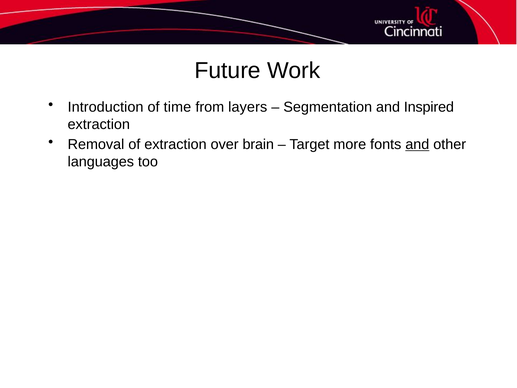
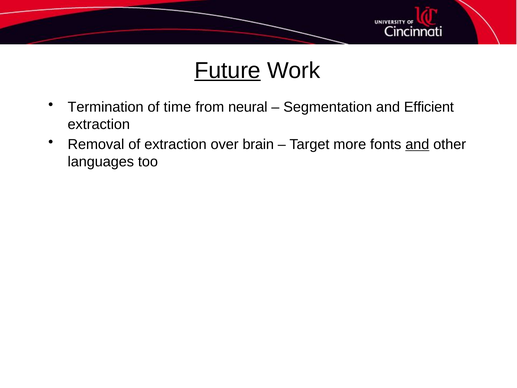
Future underline: none -> present
Introduction: Introduction -> Termination
layers: layers -> neural
Inspired: Inspired -> Efficient
